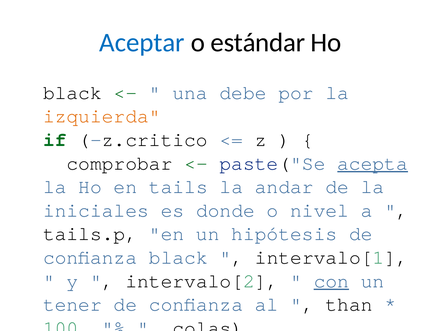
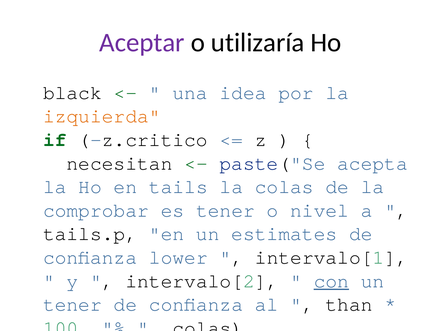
Aceptar colour: blue -> purple
estándar: estándar -> utilizaría
debe: debe -> idea
comprobar: comprobar -> necesitan
acepta underline: present -> none
la andar: andar -> colas
iniciales: iniciales -> comprobar
es donde: donde -> tener
hipótesis: hipótesis -> estimates
confianza black: black -> lower
